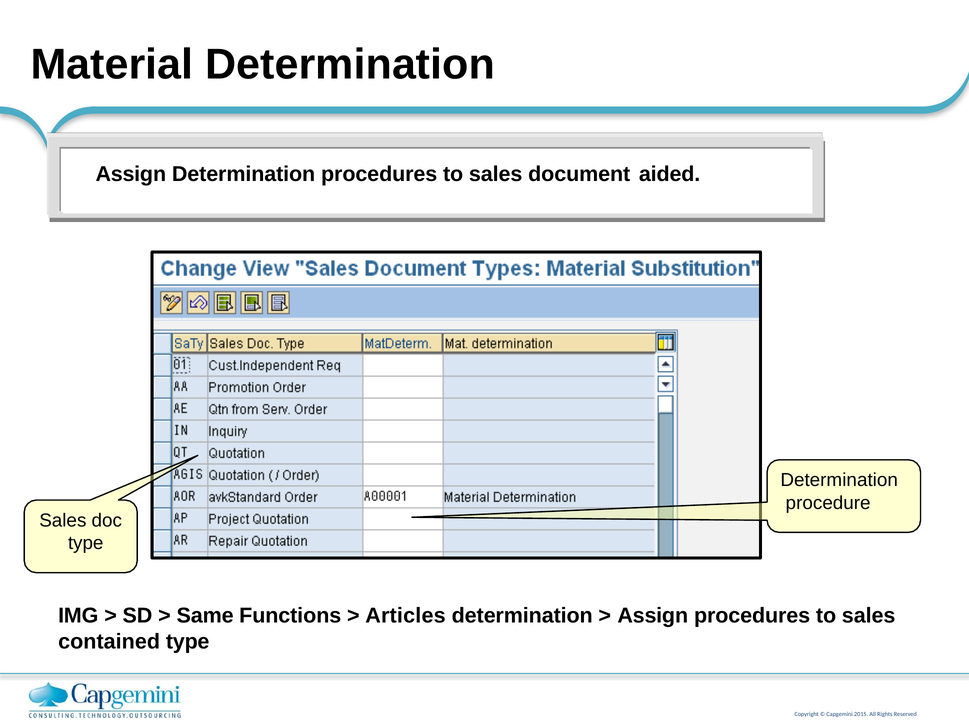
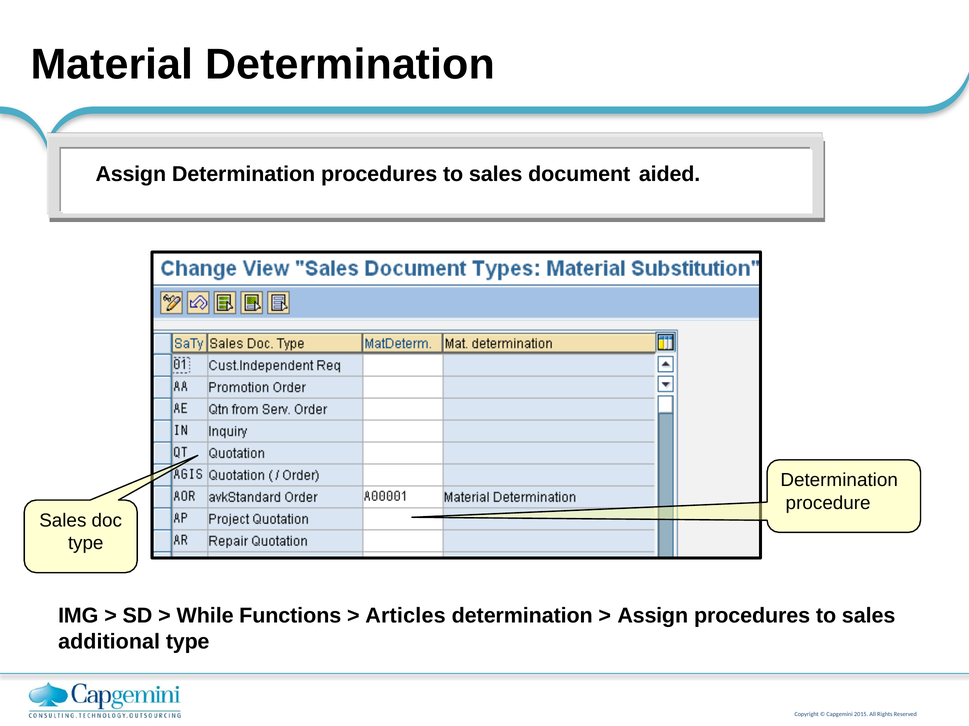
Same: Same -> While
contained: contained -> additional
